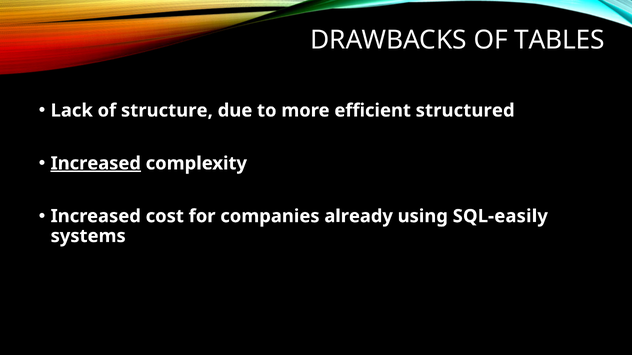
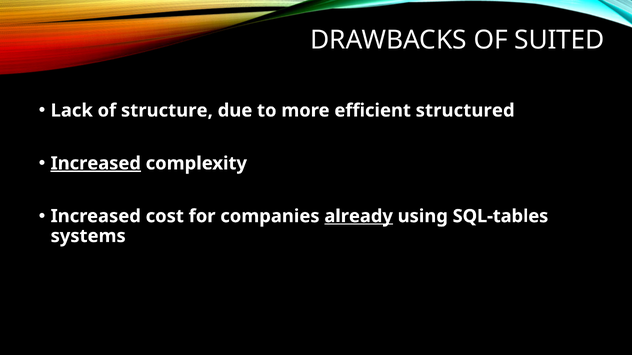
TABLES: TABLES -> SUITED
already underline: none -> present
SQL-easily: SQL-easily -> SQL-tables
